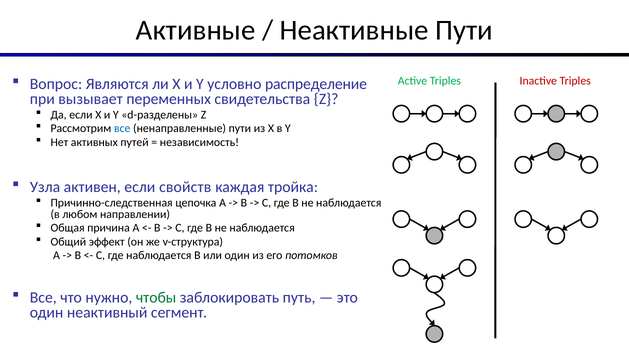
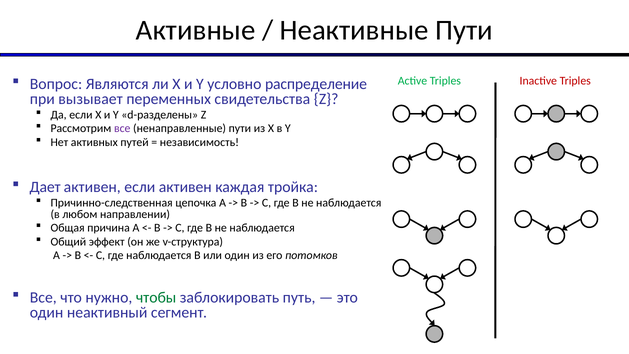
все at (122, 128) colour: blue -> purple
Узла: Узла -> Дает
если свойств: свойств -> активен
